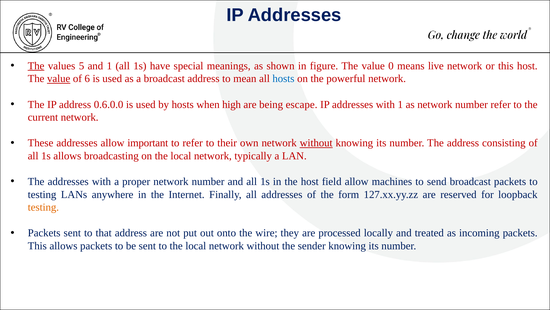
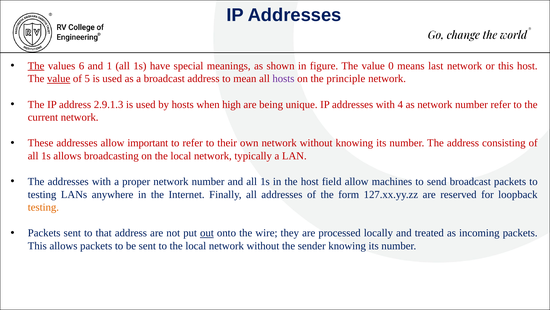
5: 5 -> 6
live: live -> last
6: 6 -> 5
hosts at (283, 79) colour: blue -> purple
powerful: powerful -> principle
0.6.0.0: 0.6.0.0 -> 2.9.1.3
escape: escape -> unique
with 1: 1 -> 4
without at (316, 143) underline: present -> none
out underline: none -> present
